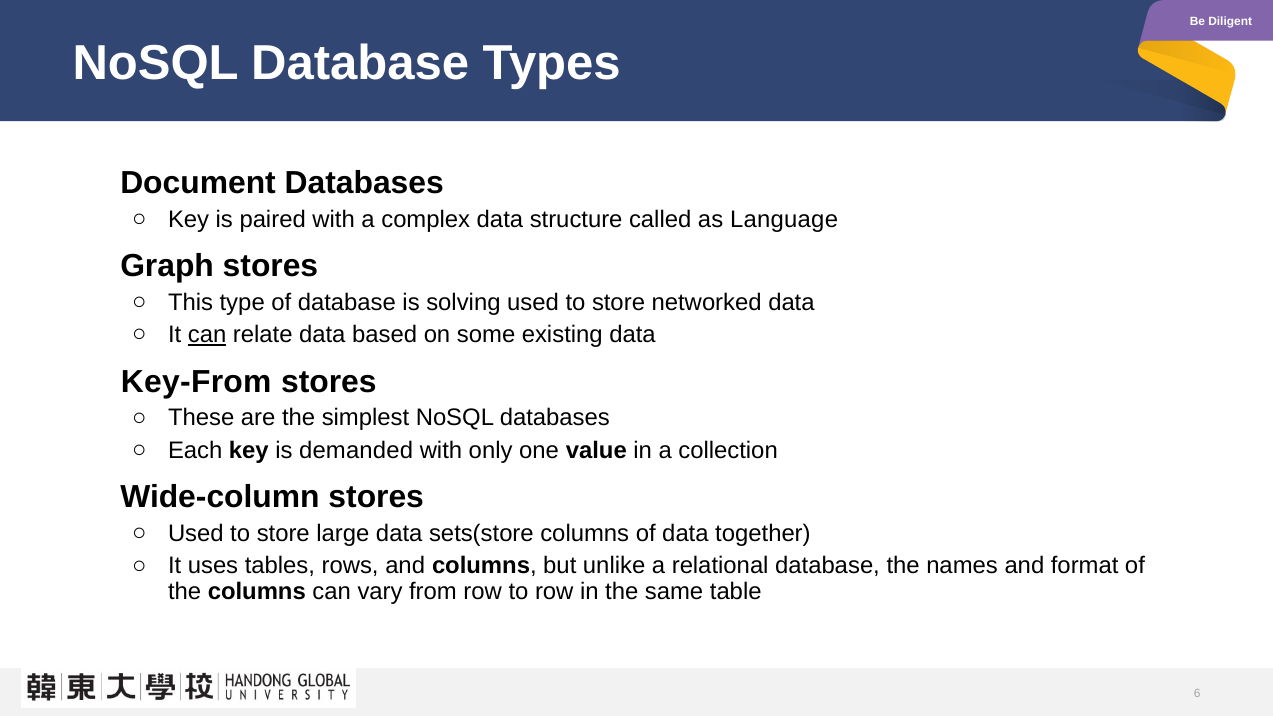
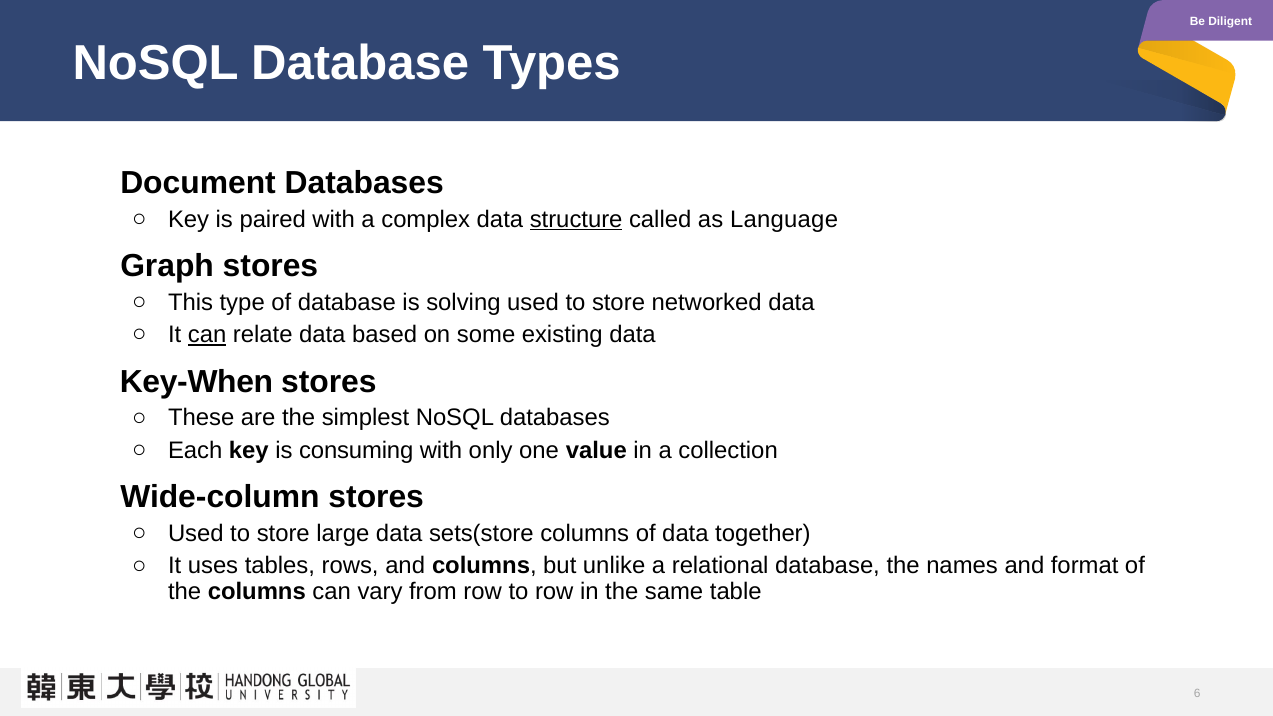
structure underline: none -> present
Key-From: Key-From -> Key-When
demanded: demanded -> consuming
